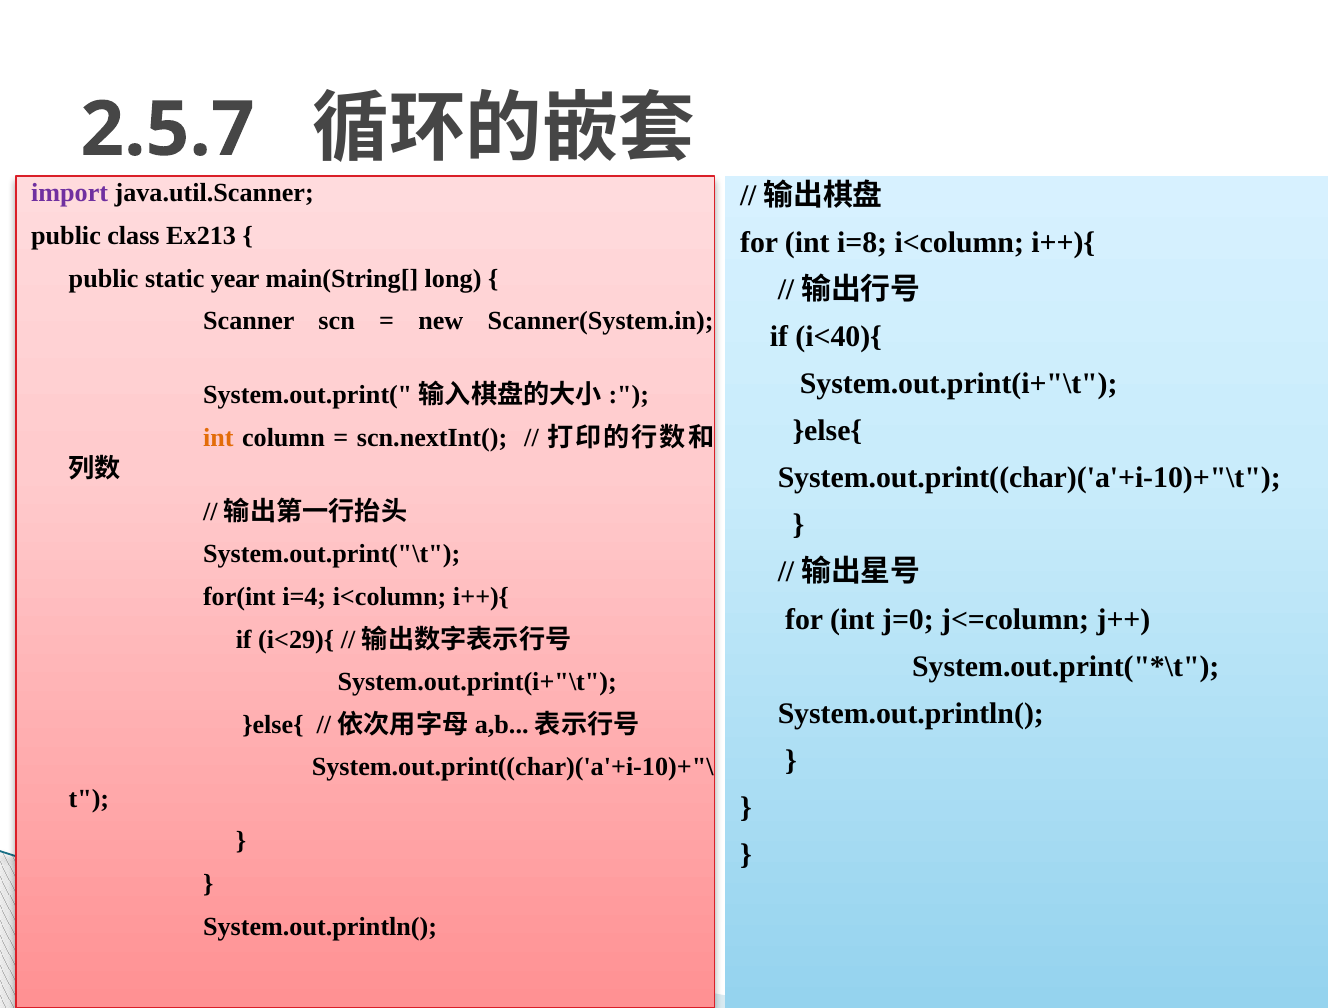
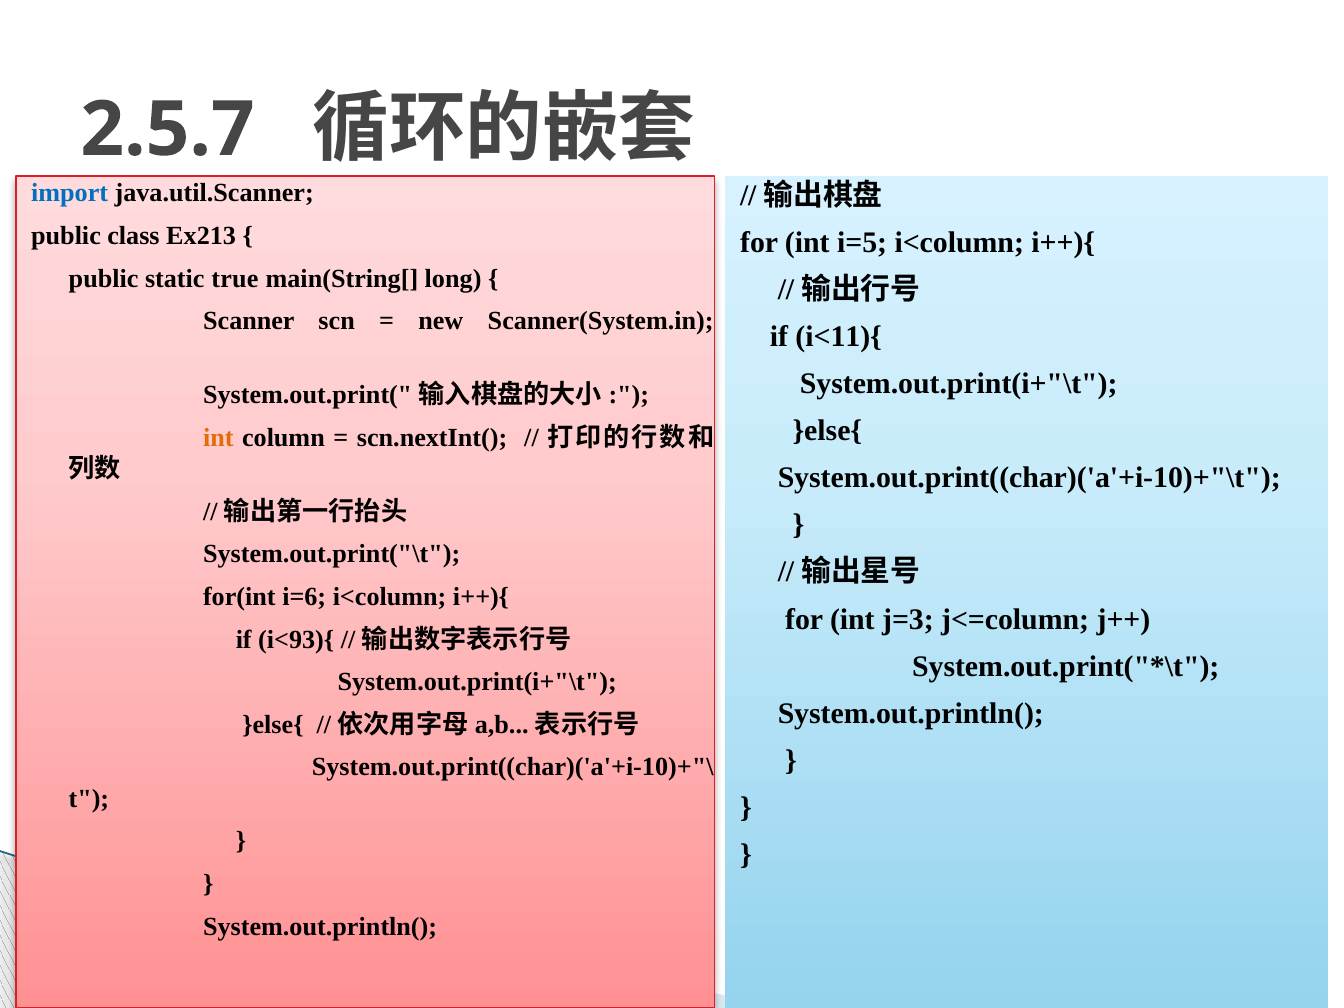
import colour: purple -> blue
i=8: i=8 -> i=5
year: year -> true
i<40){: i<40){ -> i<11){
i=4: i=4 -> i=6
j=0: j=0 -> j=3
i<29){: i<29){ -> i<93){
